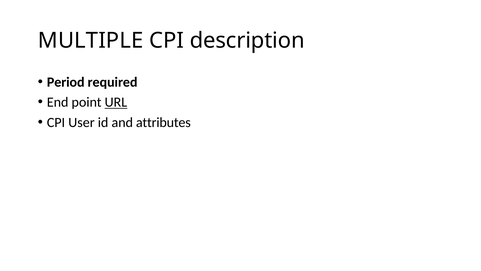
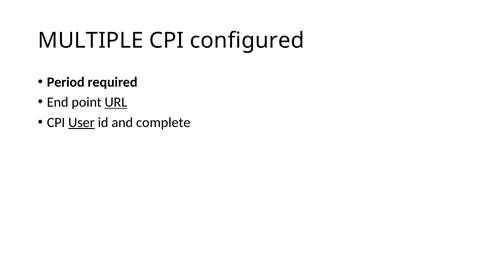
description: description -> configured
User underline: none -> present
attributes: attributes -> complete
